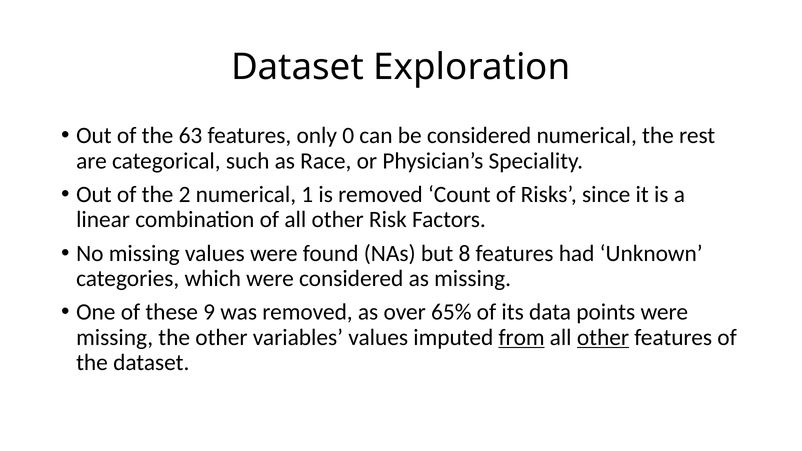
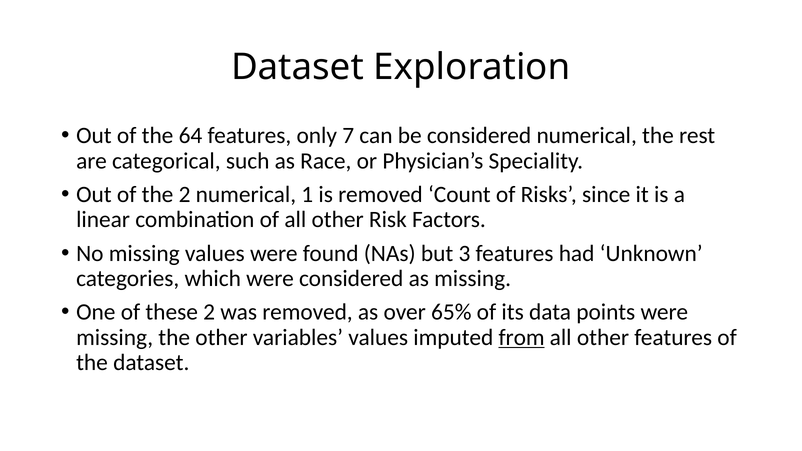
63: 63 -> 64
0: 0 -> 7
8: 8 -> 3
these 9: 9 -> 2
other at (603, 338) underline: present -> none
